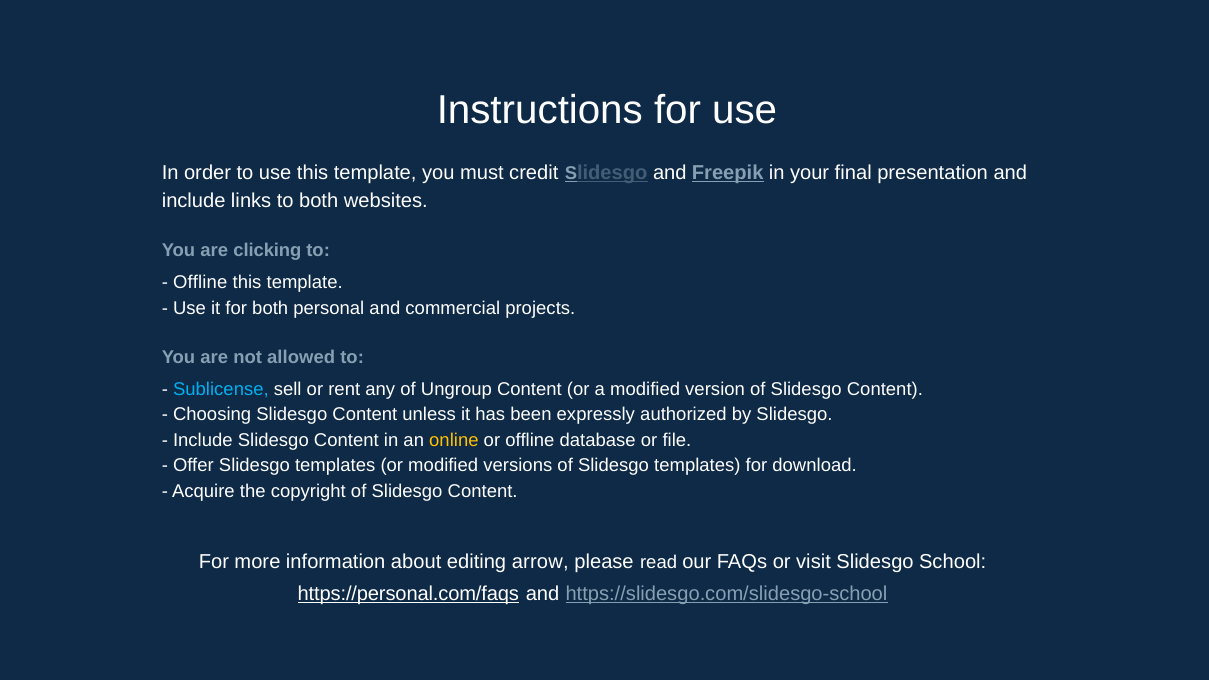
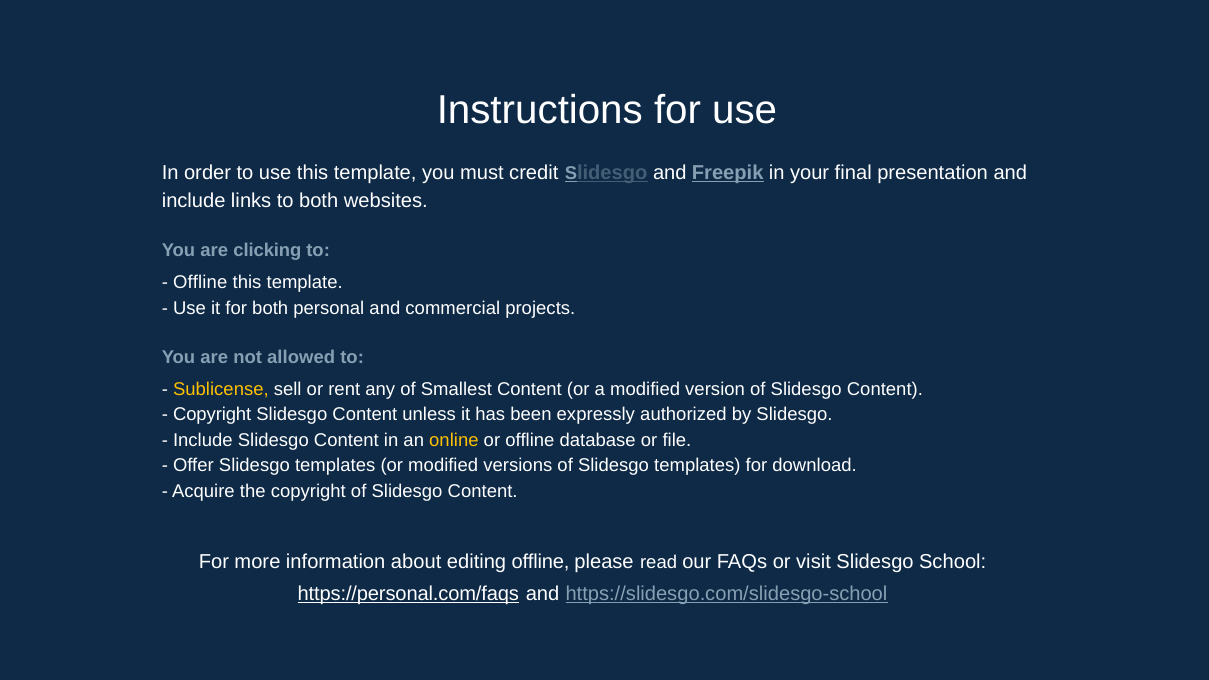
Sublicense colour: light blue -> yellow
Ungroup: Ungroup -> Smallest
Choosing at (212, 415): Choosing -> Copyright
editing arrow: arrow -> offline
